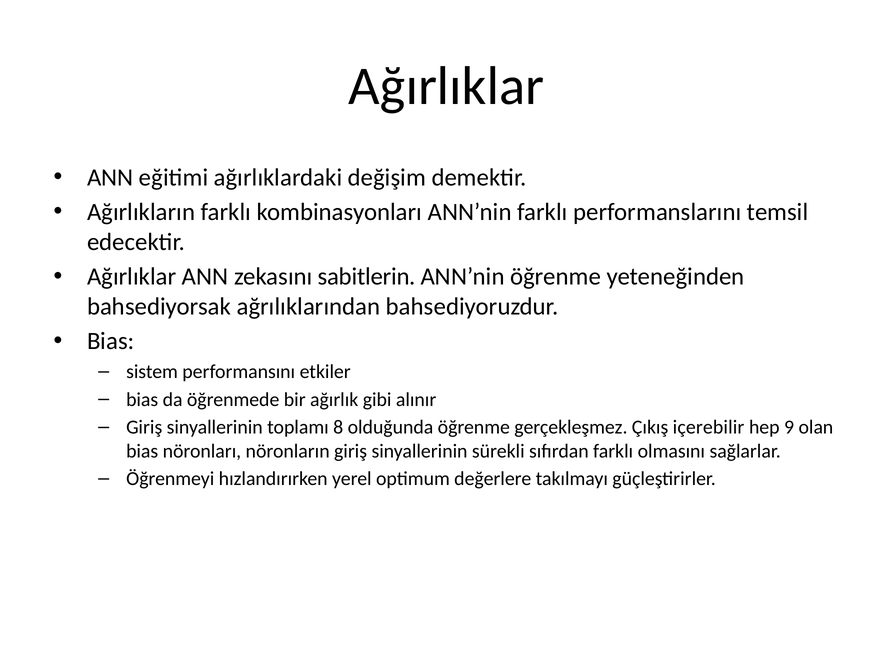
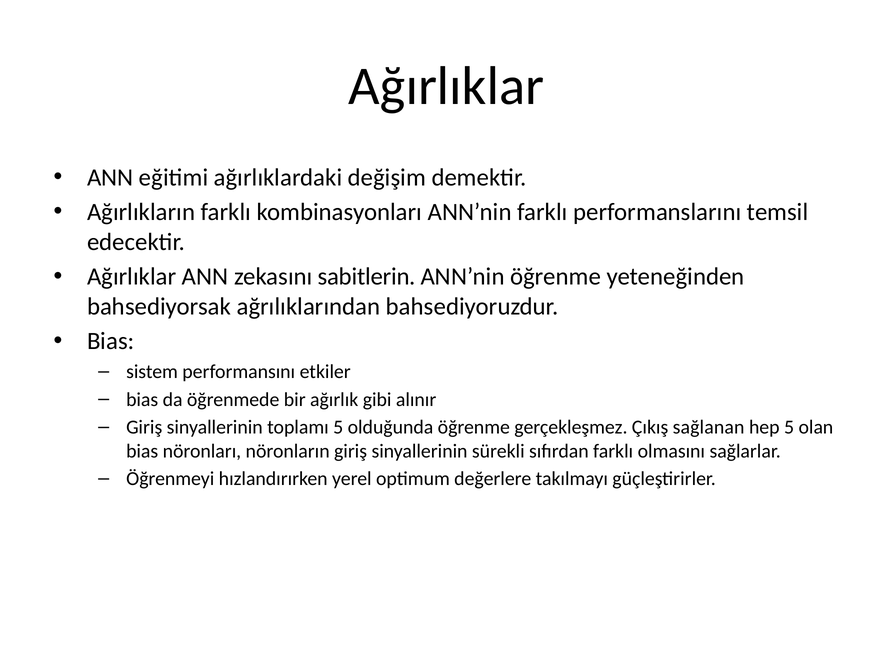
toplamı 8: 8 -> 5
içerebilir: içerebilir -> sağlanan
hep 9: 9 -> 5
